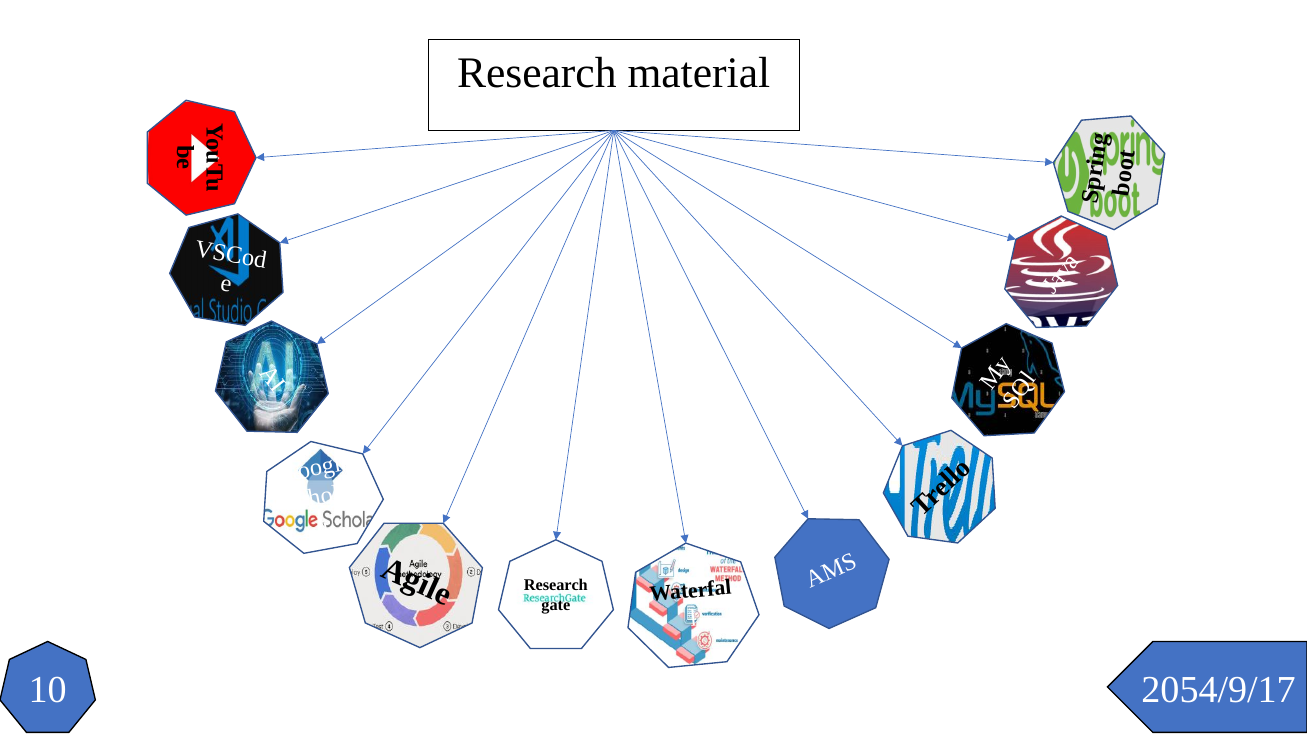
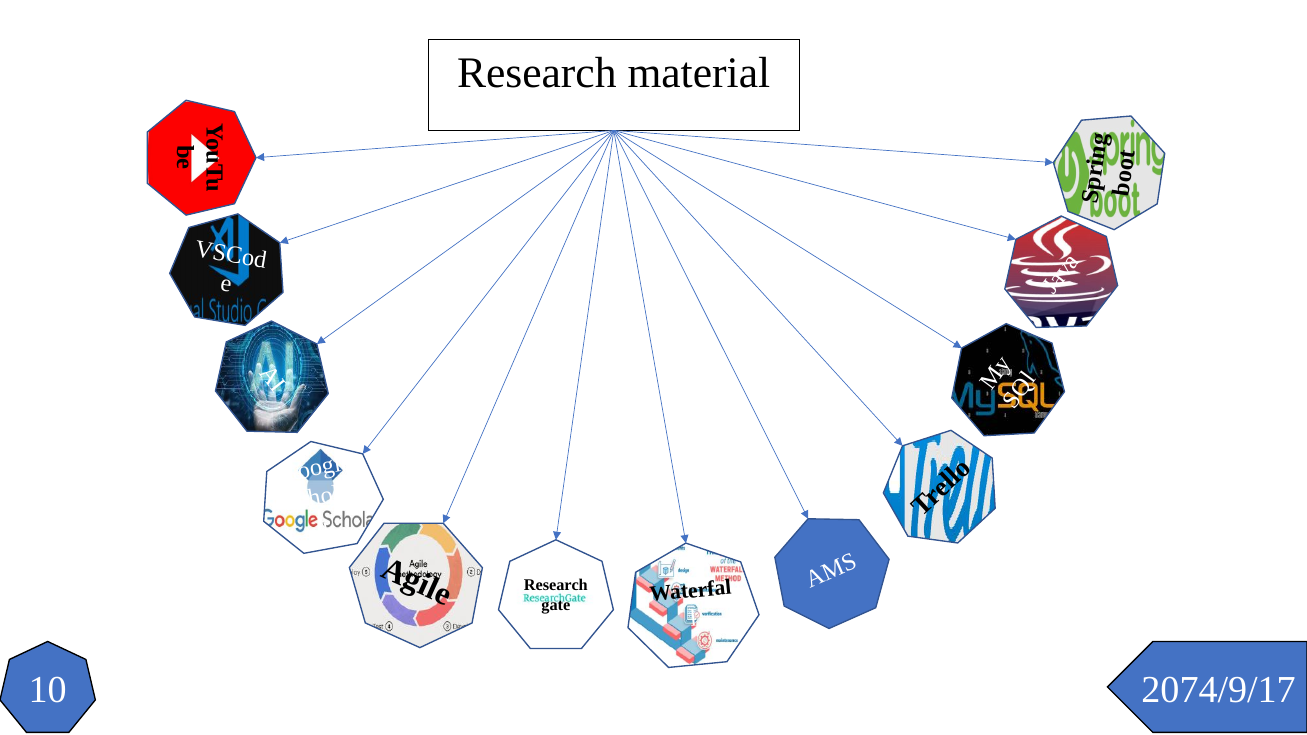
2054/9/17: 2054/9/17 -> 2074/9/17
